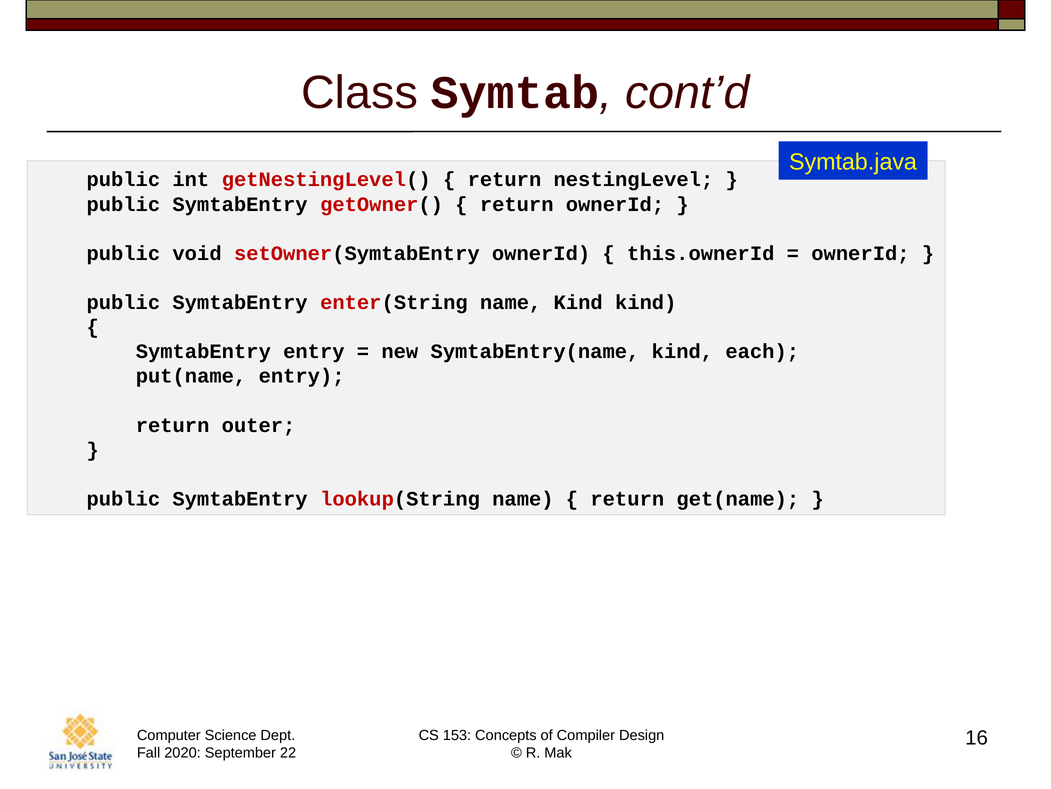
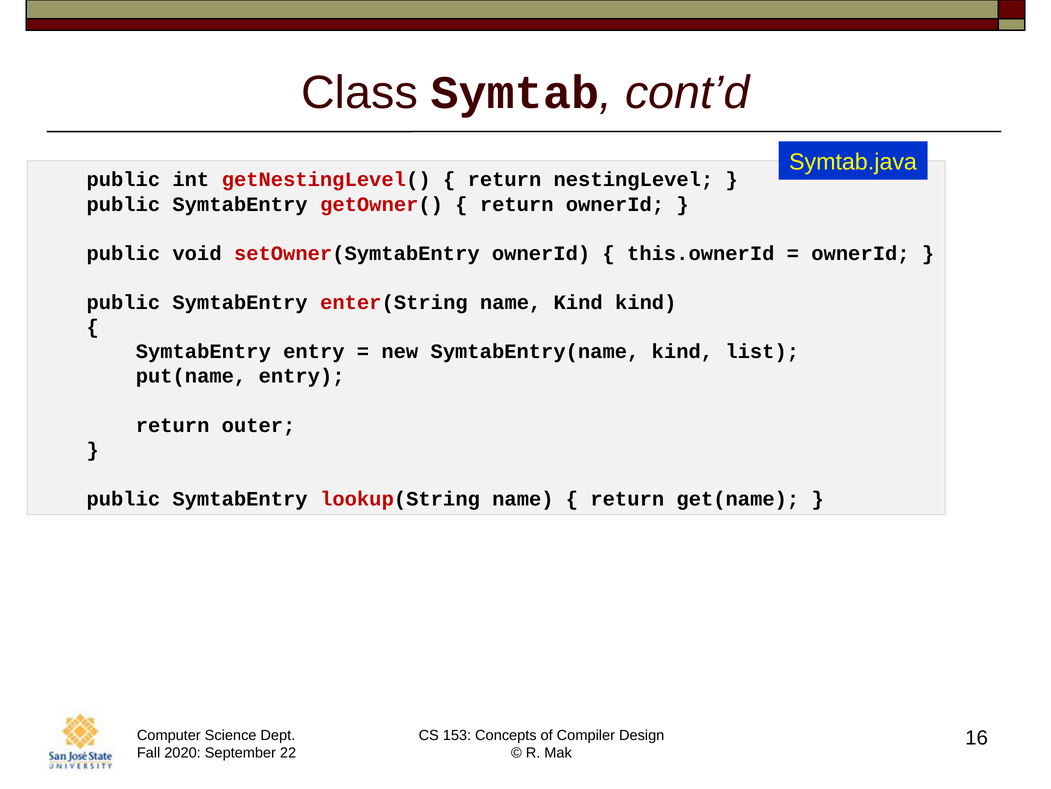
each: each -> list
